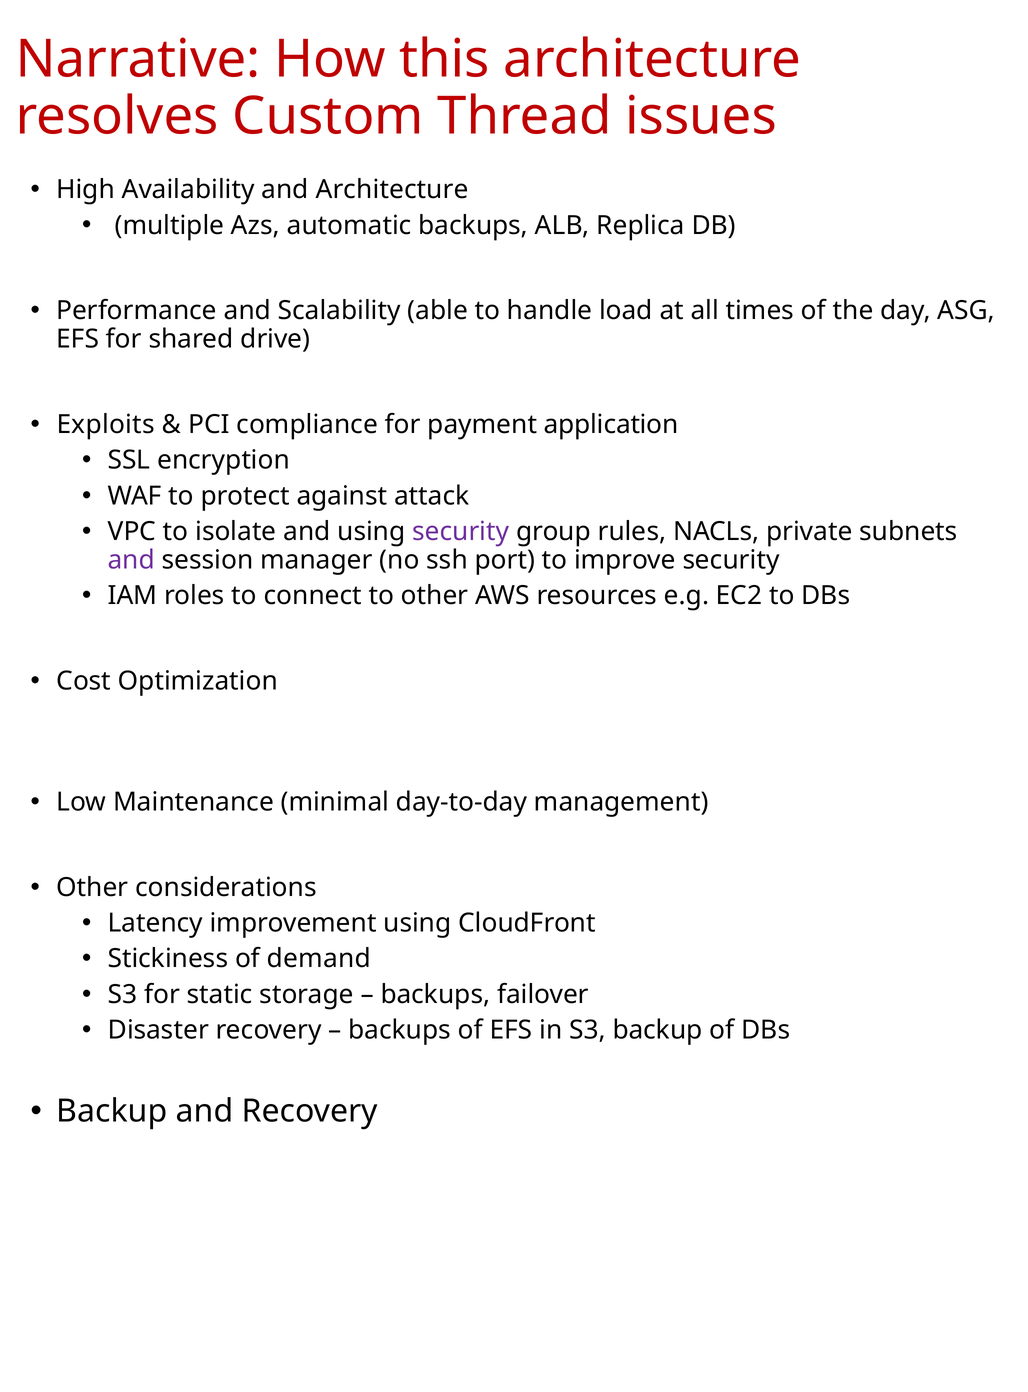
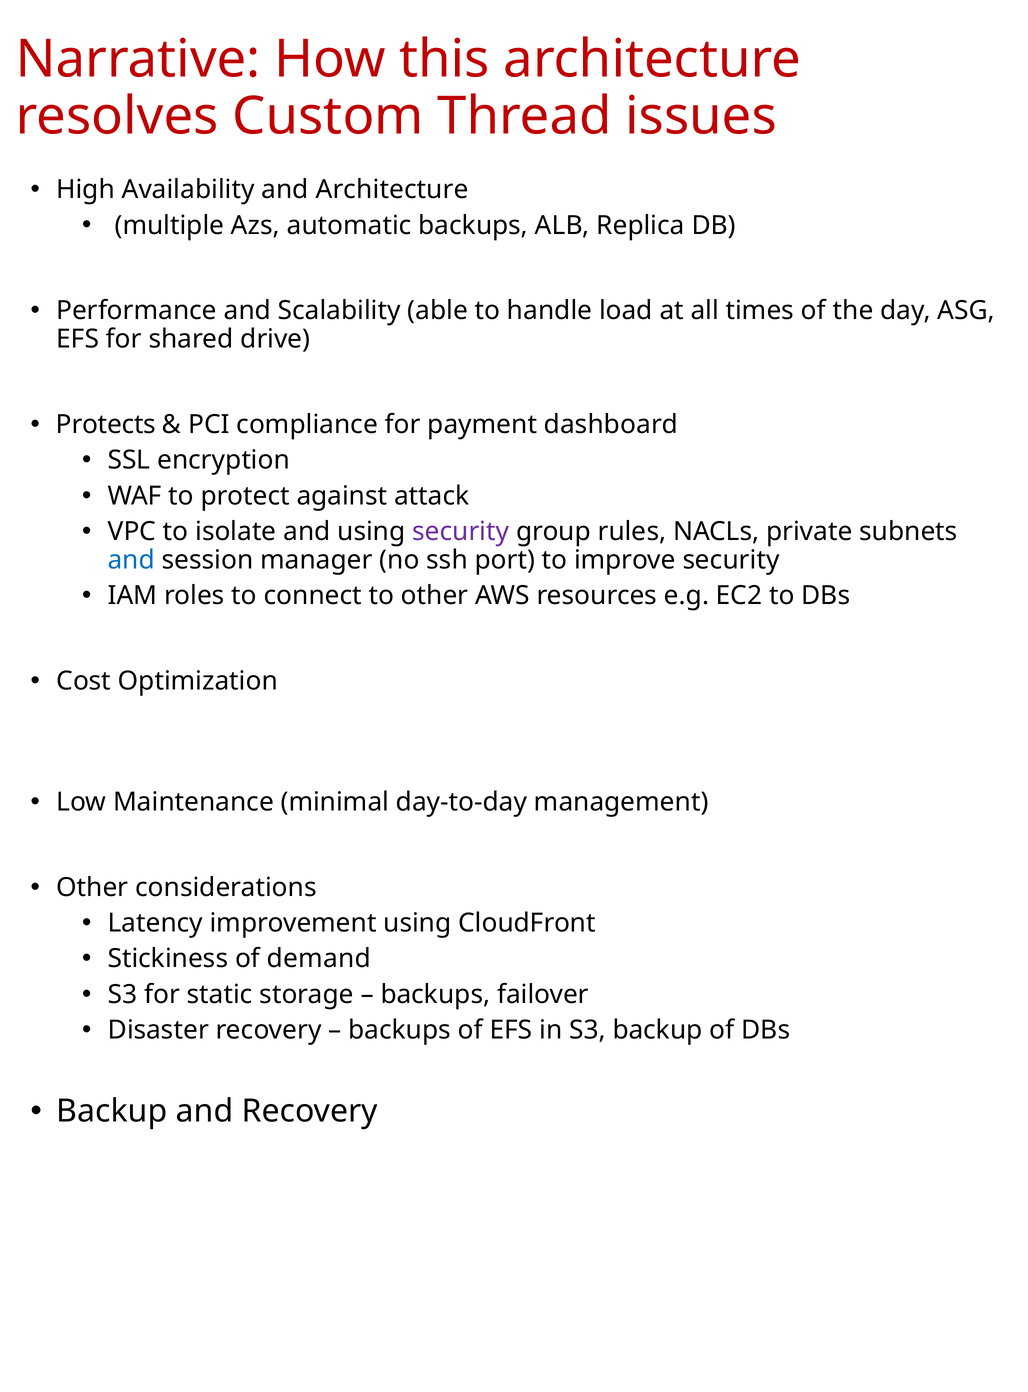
Exploits: Exploits -> Protects
application: application -> dashboard
and at (131, 560) colour: purple -> blue
